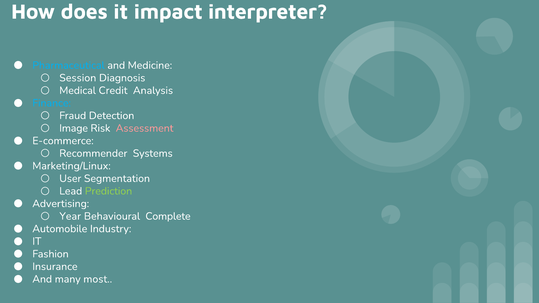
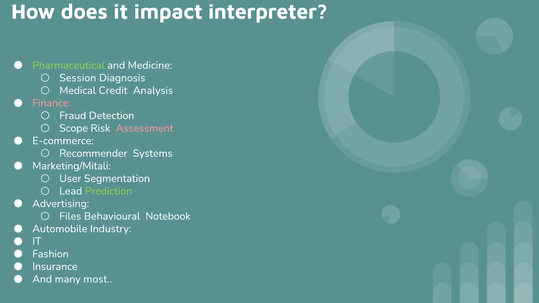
Pharmaceutical colour: light blue -> light green
Finance colour: light blue -> pink
Image: Image -> Scope
Marketing/Linux: Marketing/Linux -> Marketing/Mitali
Year: Year -> Files
Complete: Complete -> Notebook
